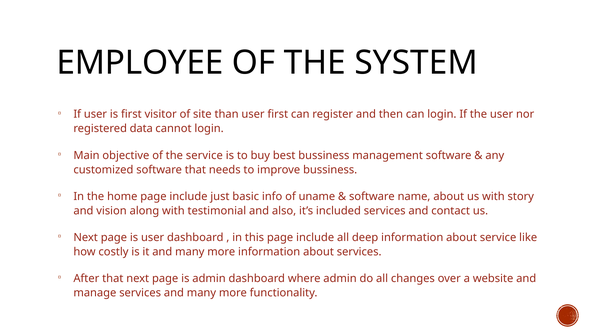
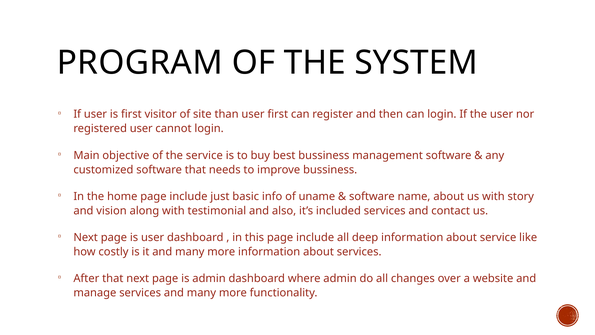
EMPLOYEE: EMPLOYEE -> PROGRAM
registered data: data -> user
